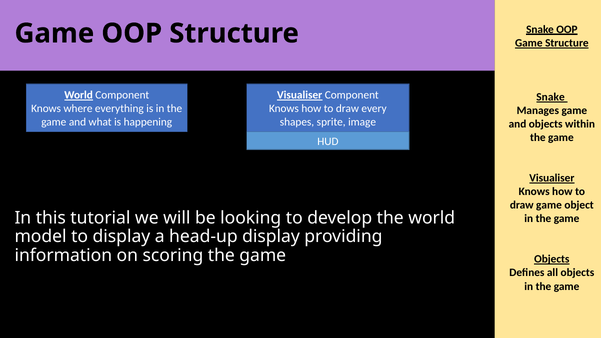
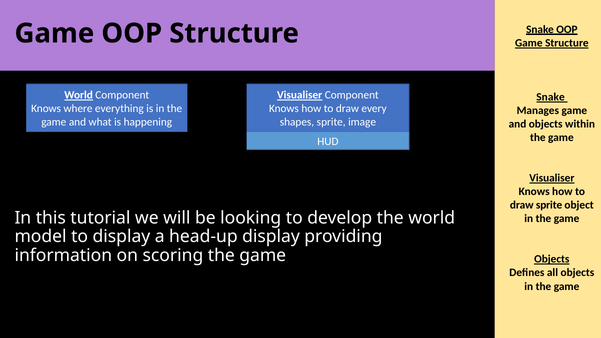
draw game: game -> sprite
